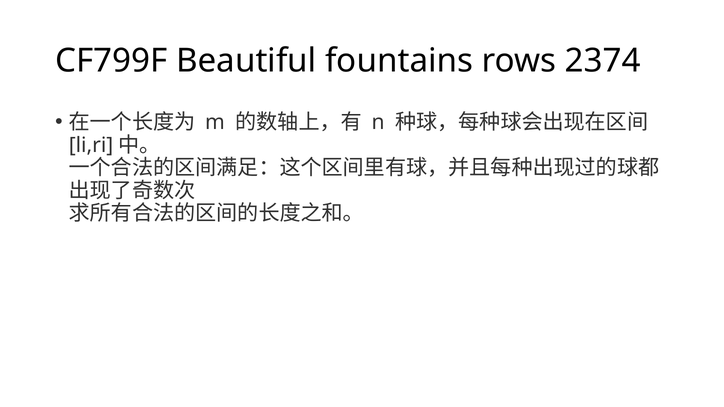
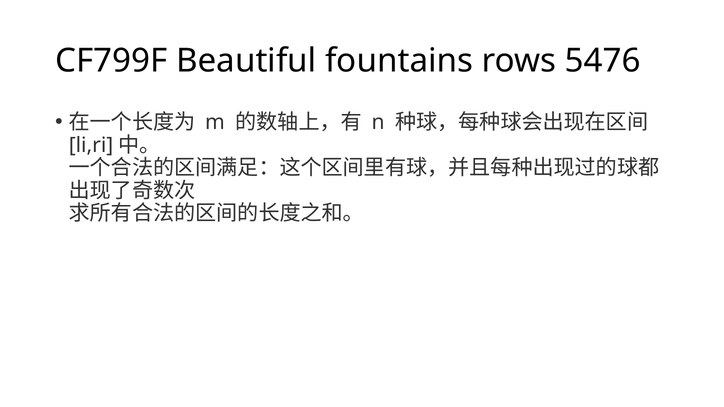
2374: 2374 -> 5476
